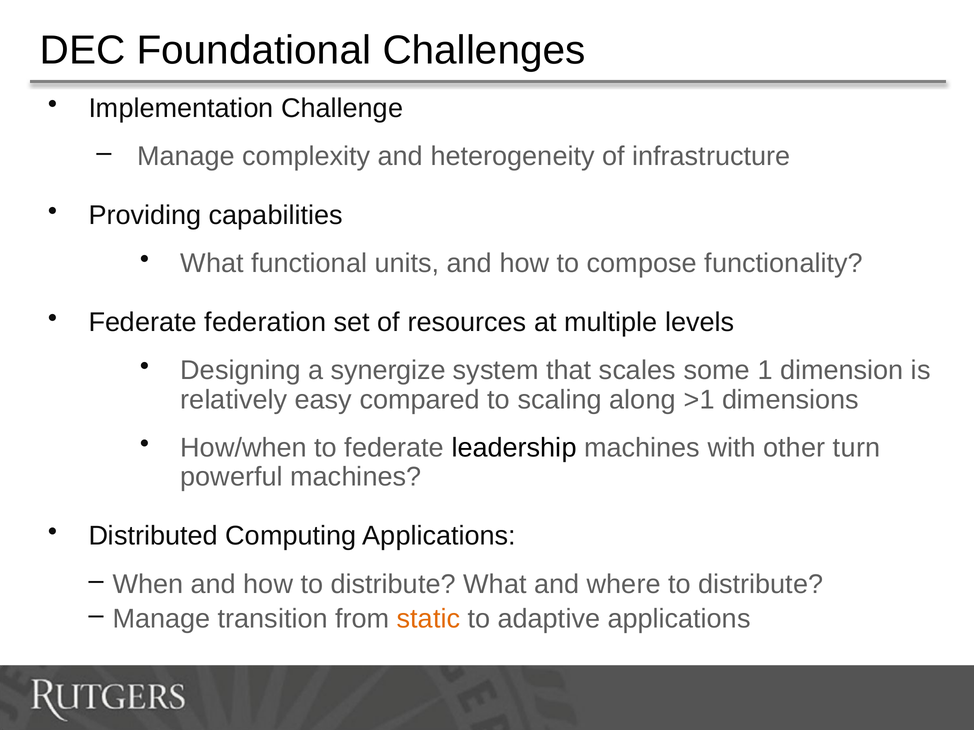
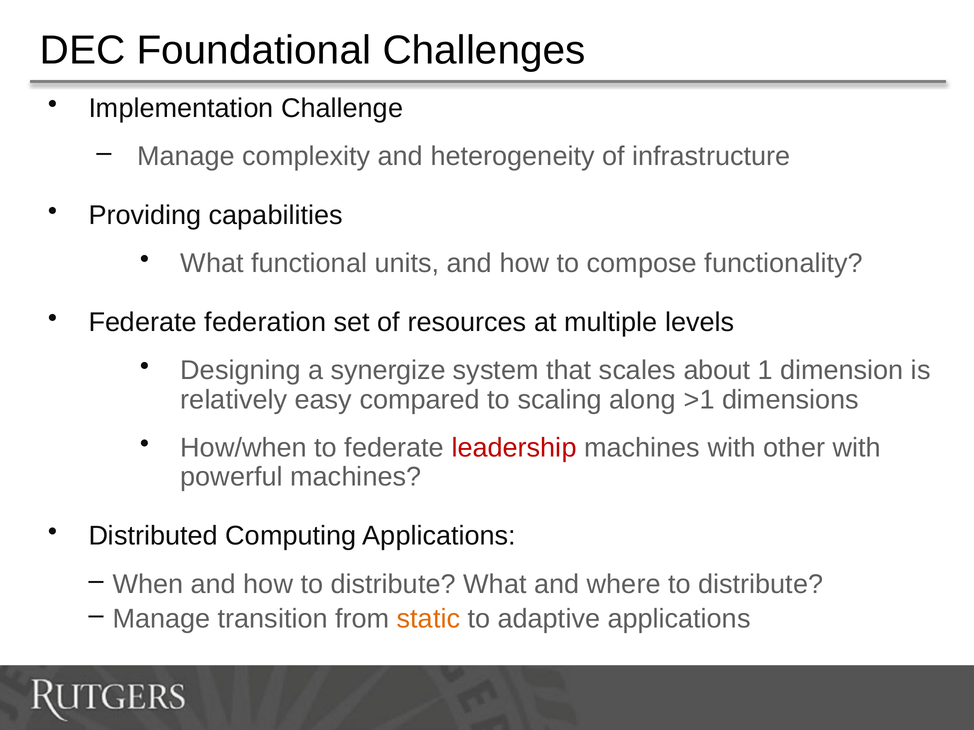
some: some -> about
leadership colour: black -> red
other turn: turn -> with
